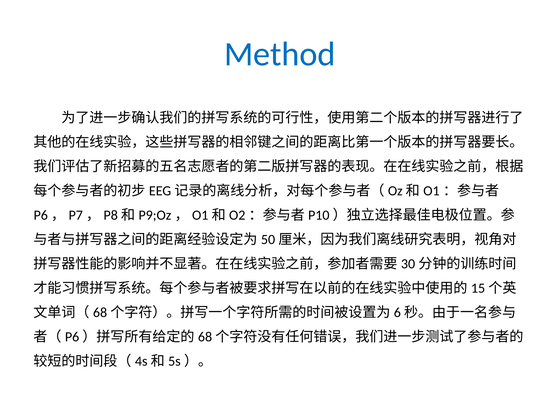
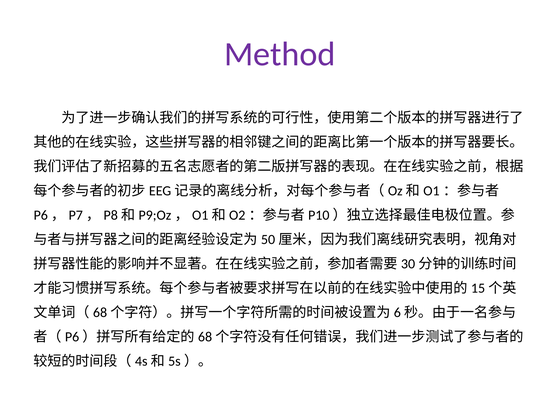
Method colour: blue -> purple
